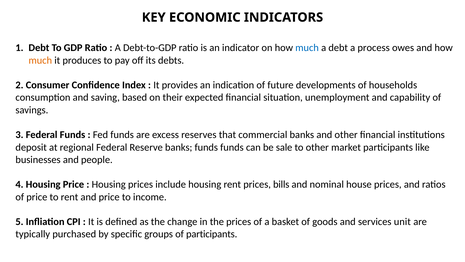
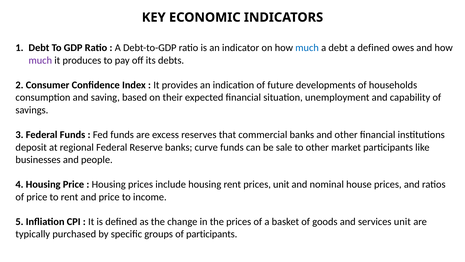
a process: process -> defined
much at (40, 60) colour: orange -> purple
banks funds: funds -> curve
prices bills: bills -> unit
